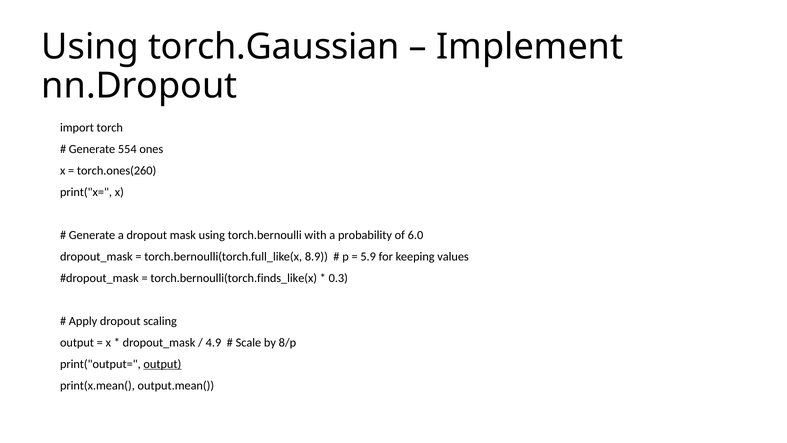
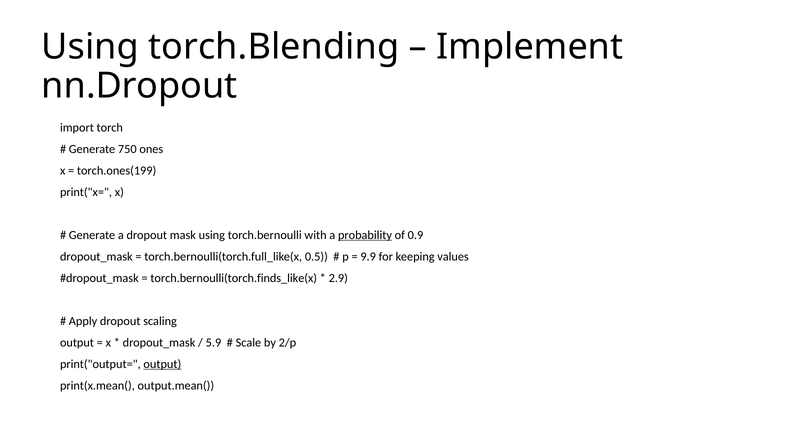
torch.Gaussian: torch.Gaussian -> torch.Blending
554: 554 -> 750
torch.ones(260: torch.ones(260 -> torch.ones(199
probability underline: none -> present
6.0: 6.0 -> 0.9
8.9: 8.9 -> 0.5
5.9: 5.9 -> 9.9
0.3: 0.3 -> 2.9
4.9: 4.9 -> 5.9
8/p: 8/p -> 2/p
